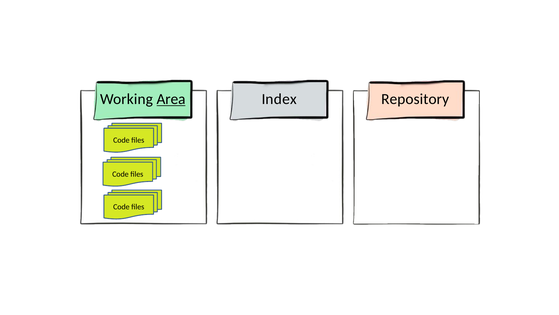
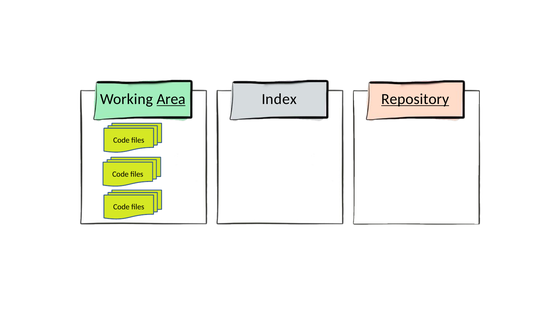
Repository underline: none -> present
